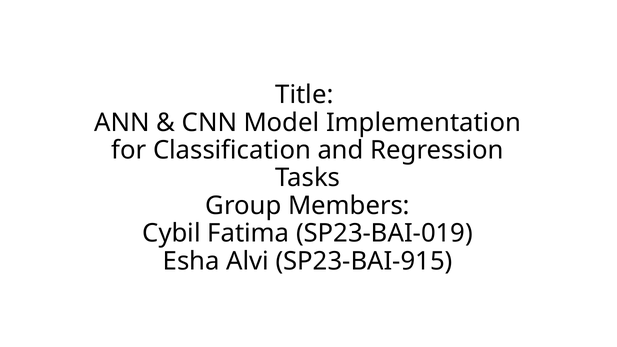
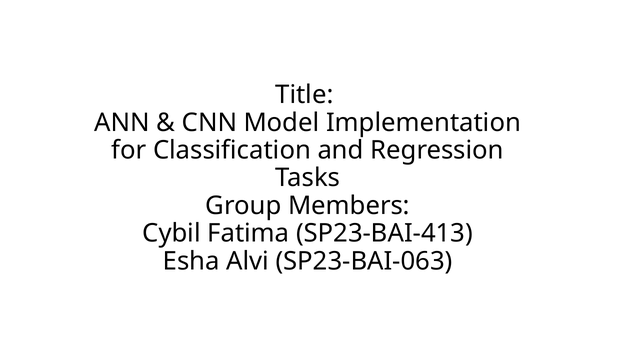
SP23-BAI-019: SP23-BAI-019 -> SP23-BAI-413
SP23-BAI-915: SP23-BAI-915 -> SP23-BAI-063
